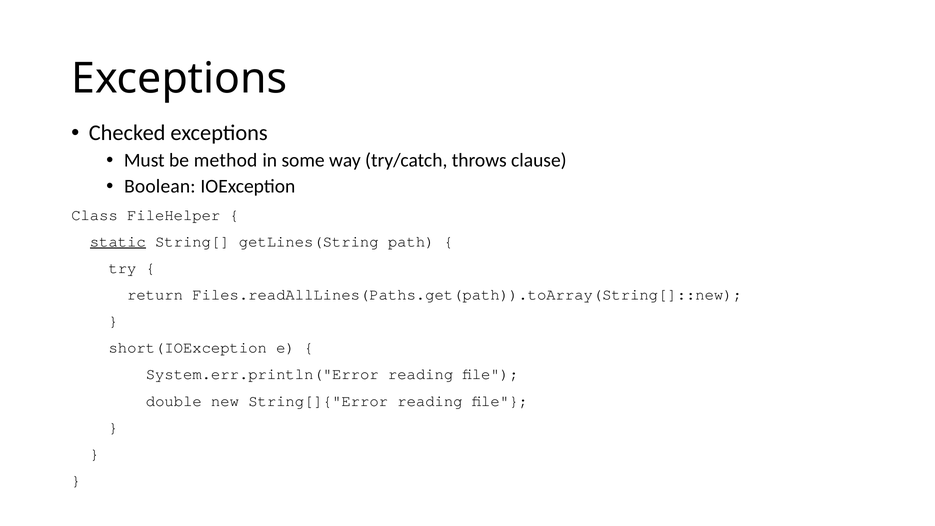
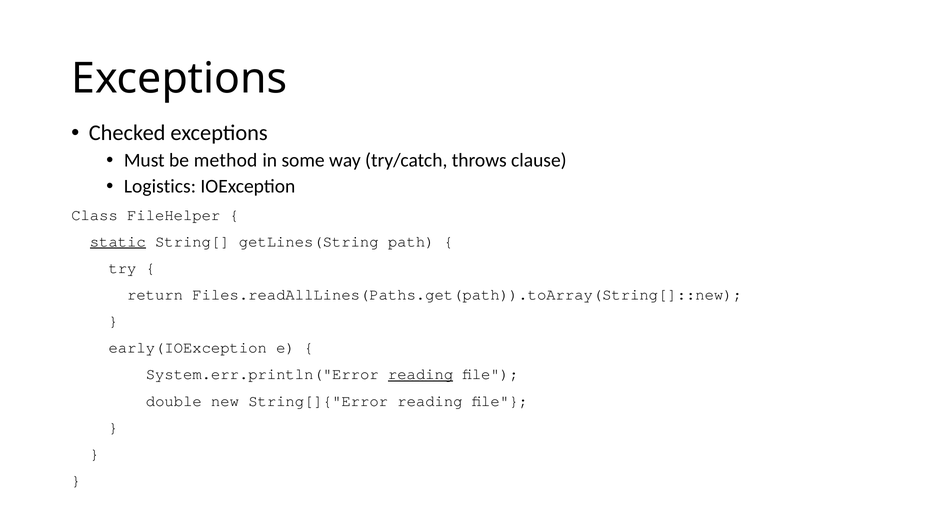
Boolean: Boolean -> Logistics
short(IOException: short(IOException -> early(IOException
reading at (421, 374) underline: none -> present
